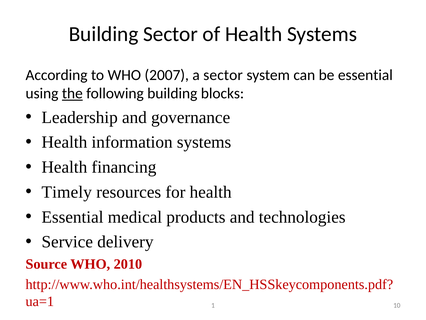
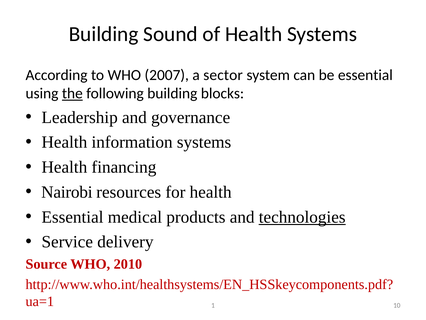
Building Sector: Sector -> Sound
Timely: Timely -> Nairobi
technologies underline: none -> present
